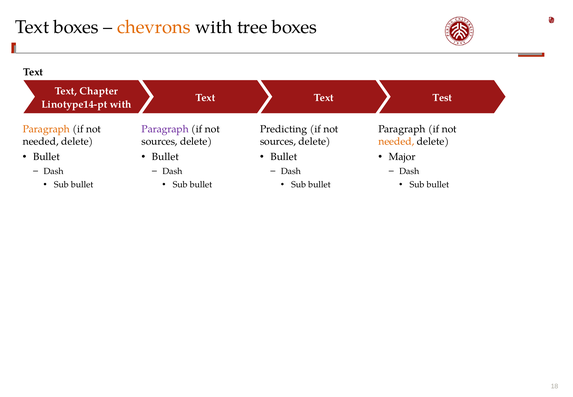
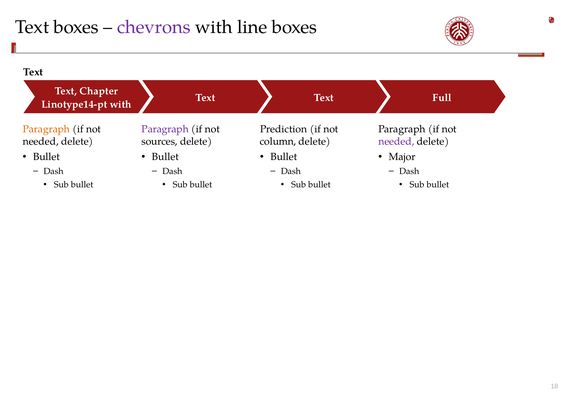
chevrons colour: orange -> purple
tree: tree -> line
Test: Test -> Full
Predicting: Predicting -> Prediction
sources at (278, 142): sources -> column
needed at (396, 142) colour: orange -> purple
